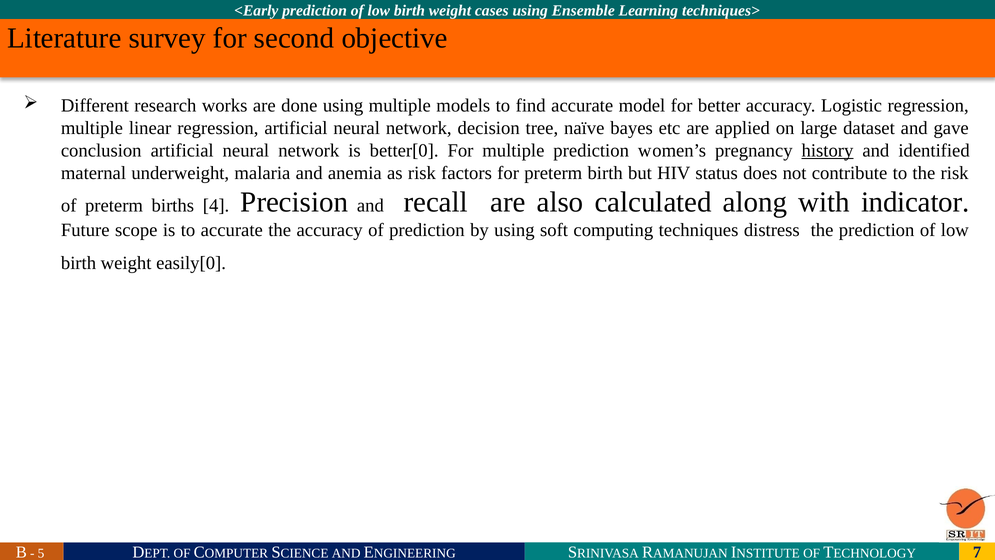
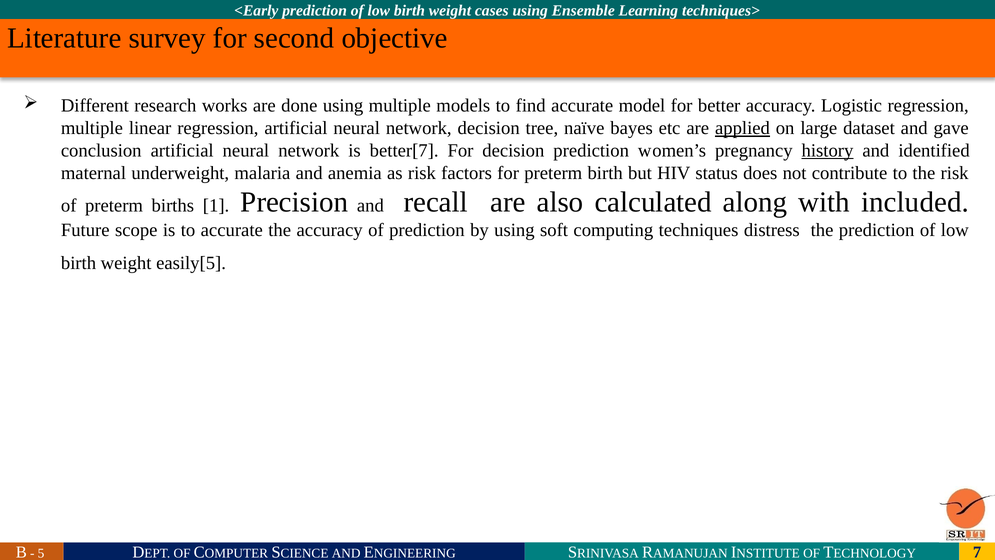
applied underline: none -> present
better[0: better[0 -> better[7
For multiple: multiple -> decision
4: 4 -> 1
indicator: indicator -> included
easily[0: easily[0 -> easily[5
